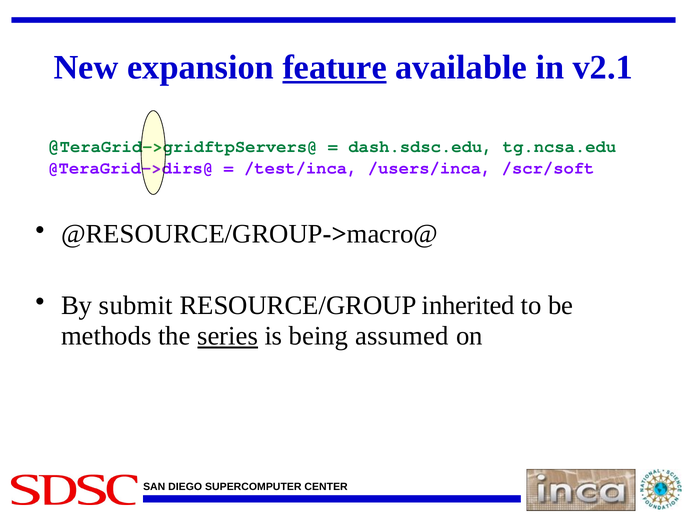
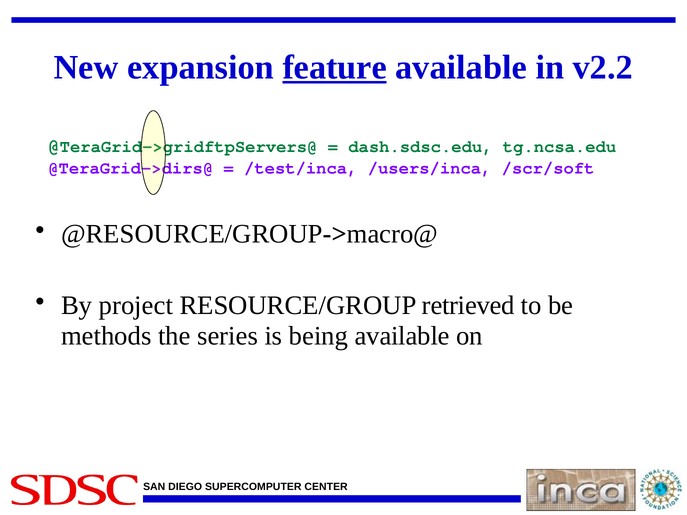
v2.1: v2.1 -> v2.2
submit: submit -> project
inherited: inherited -> retrieved
series underline: present -> none
being assumed: assumed -> available
